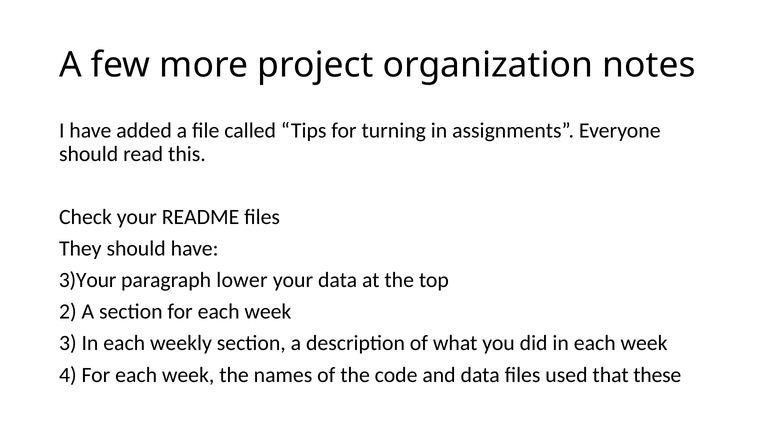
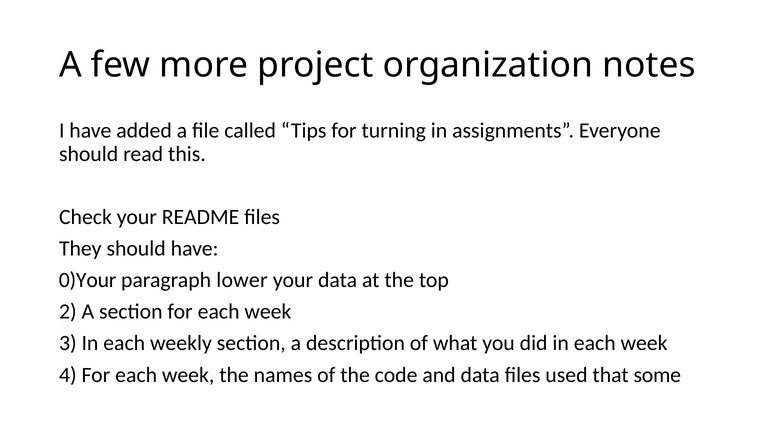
3)Your: 3)Your -> 0)Your
these: these -> some
